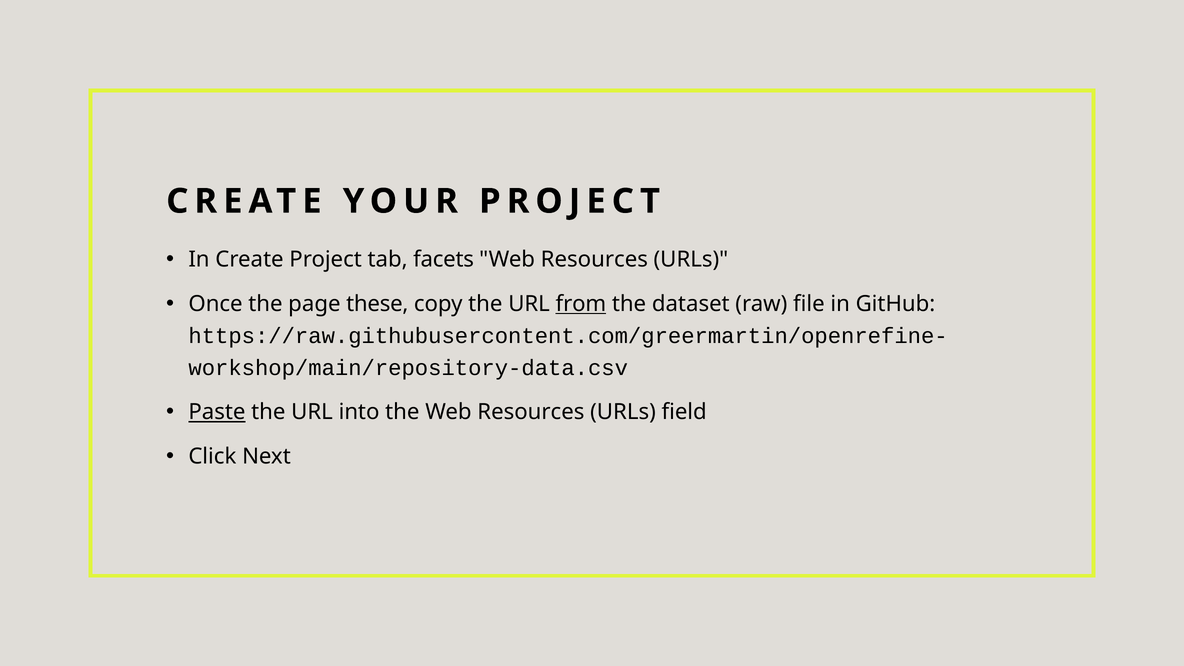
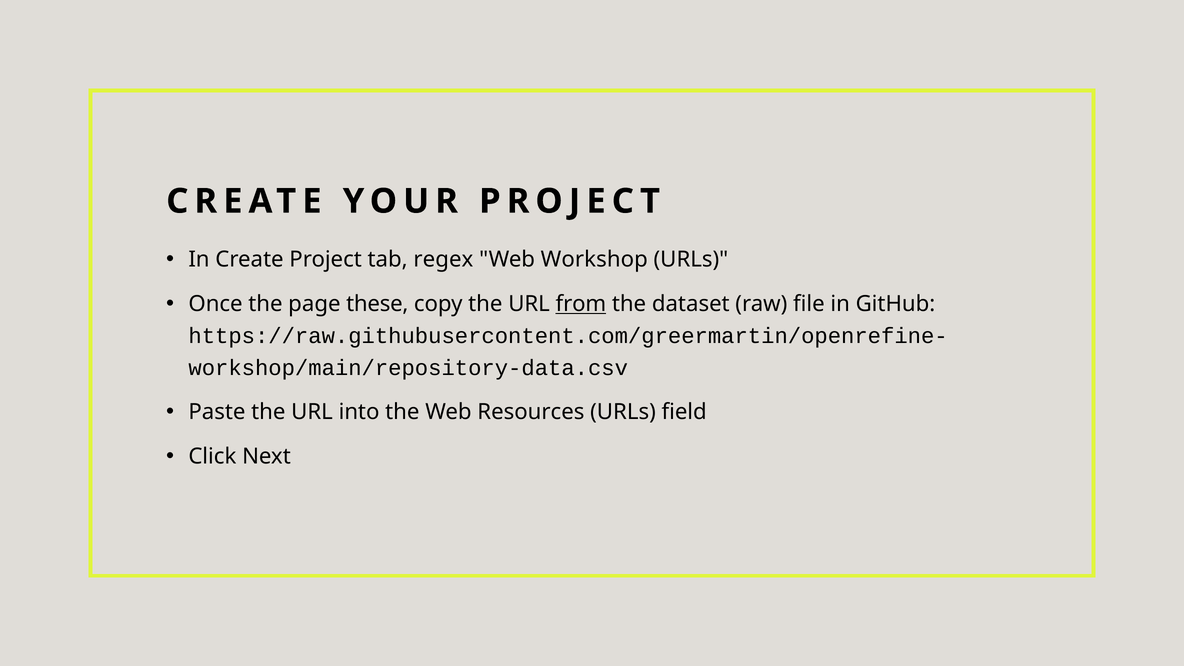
facets: facets -> regex
Resources at (594, 260): Resources -> Workshop
Paste underline: present -> none
